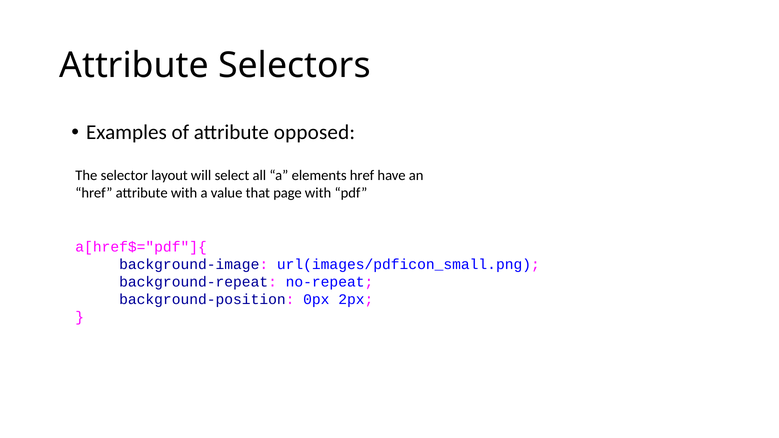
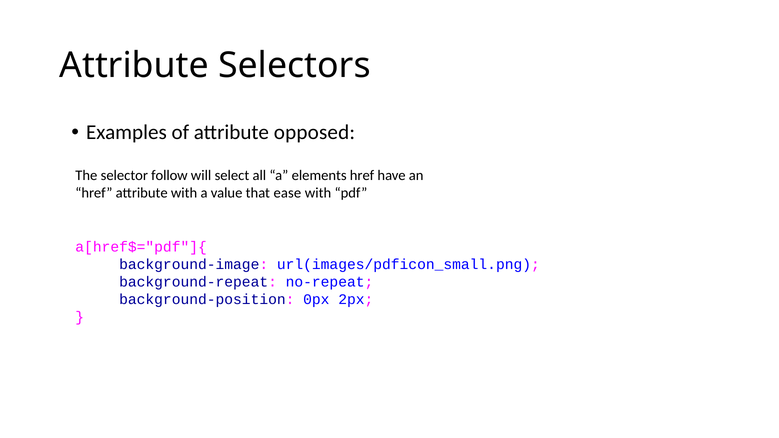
layout: layout -> follow
page: page -> ease
